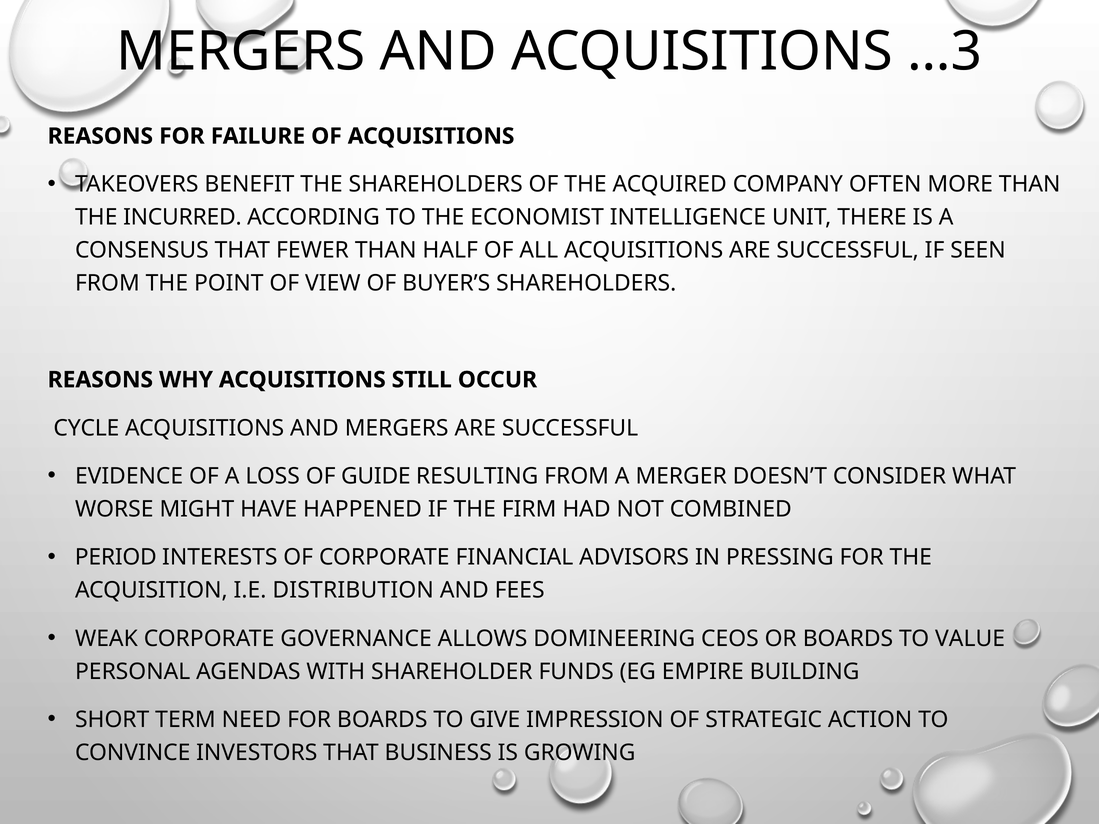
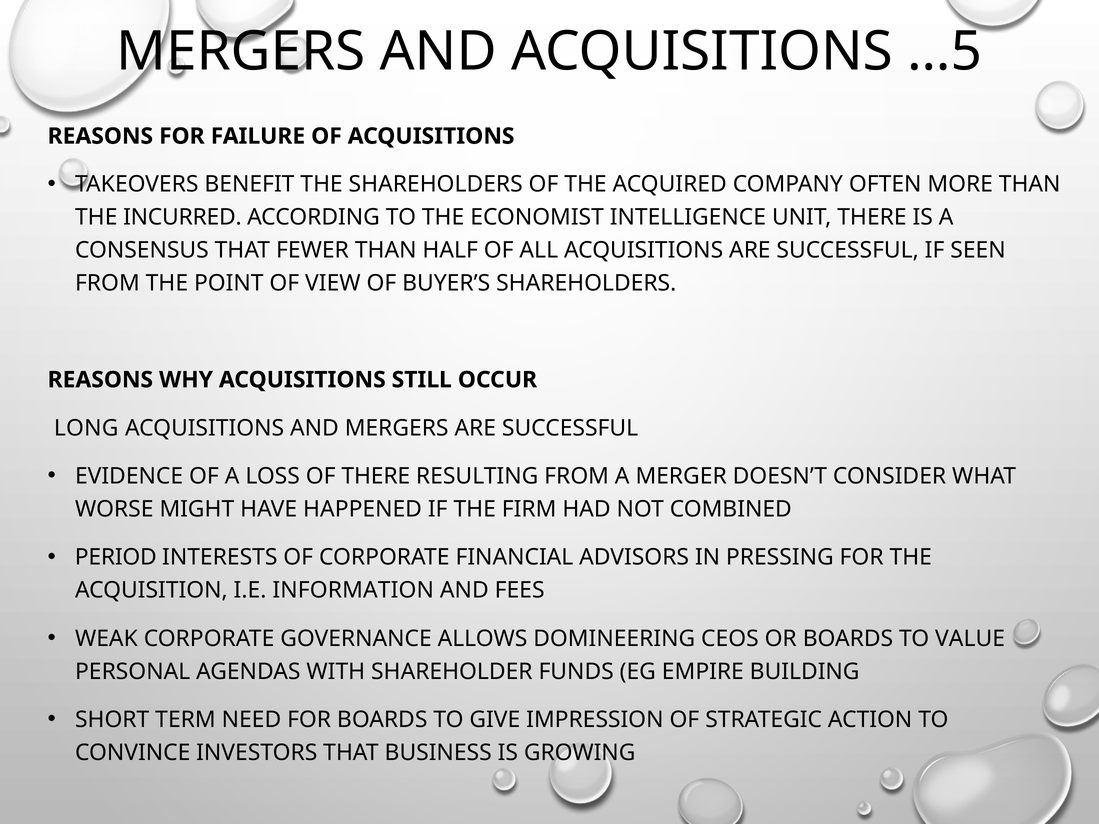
…3: …3 -> …5
CYCLE: CYCLE -> LONG
OF GUIDE: GUIDE -> THERE
DISTRIBUTION: DISTRIBUTION -> INFORMATION
